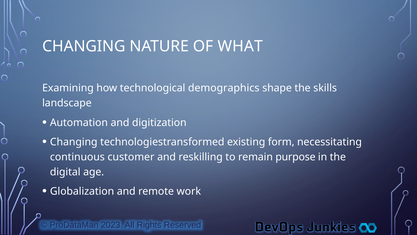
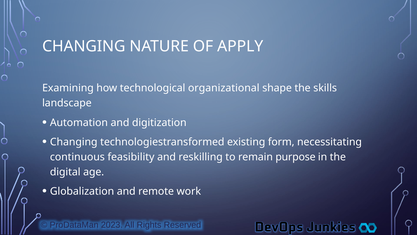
WHAT: WHAT -> APPLY
demographics: demographics -> organizational
customer: customer -> feasibility
